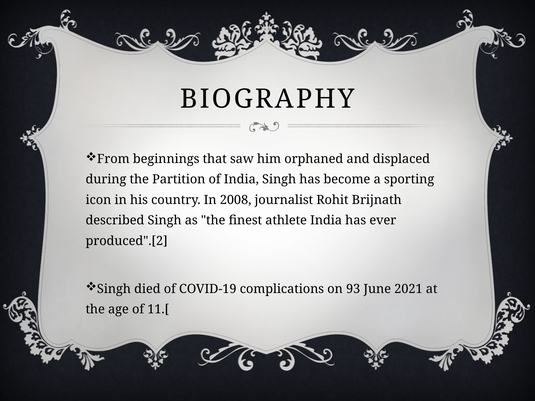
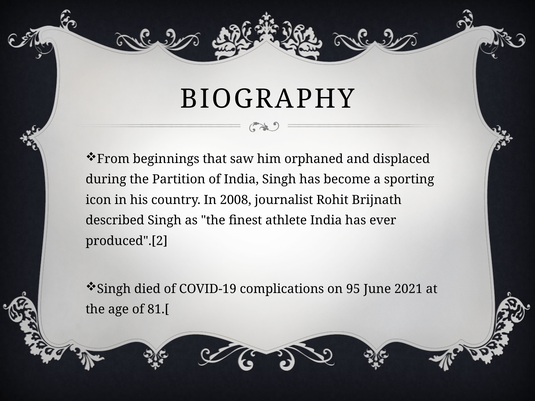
93: 93 -> 95
11.[: 11.[ -> 81.[
